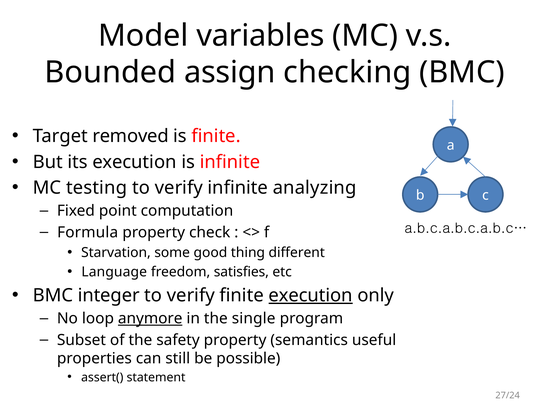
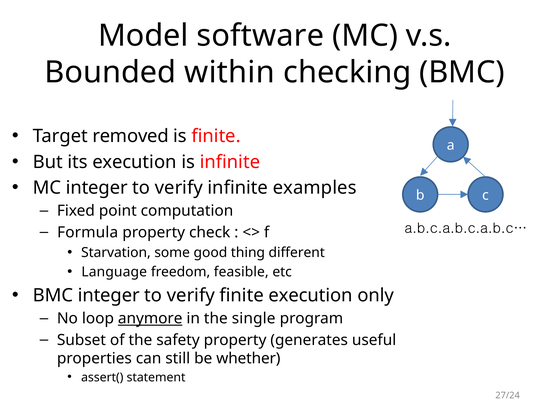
variables: variables -> software
assign: assign -> within
MC testing: testing -> integer
analyzing: analyzing -> examples
satisfies: satisfies -> feasible
execution at (311, 295) underline: present -> none
semantics: semantics -> generates
possible: possible -> whether
